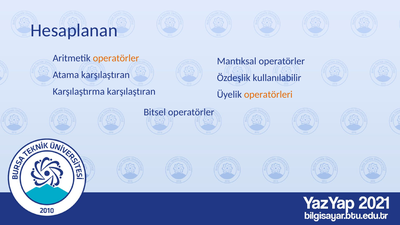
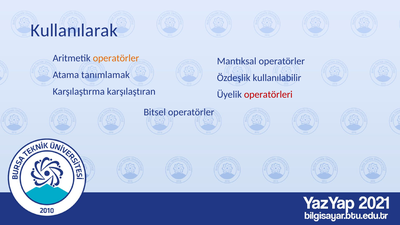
Hesaplanan: Hesaplanan -> Kullanılarak
karşılaştıran at (106, 75): karşılaştıran -> tanımlamak
operatörleri colour: orange -> red
